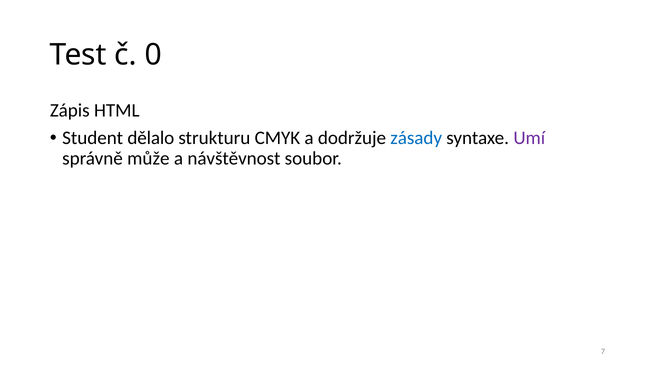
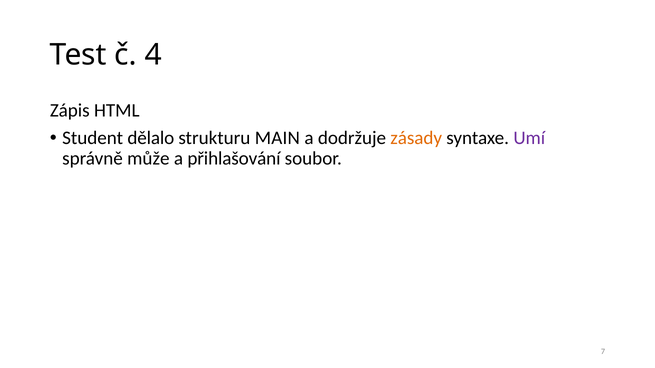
0: 0 -> 4
CMYK: CMYK -> MAIN
zásady colour: blue -> orange
návštěvnost: návštěvnost -> přihlašování
